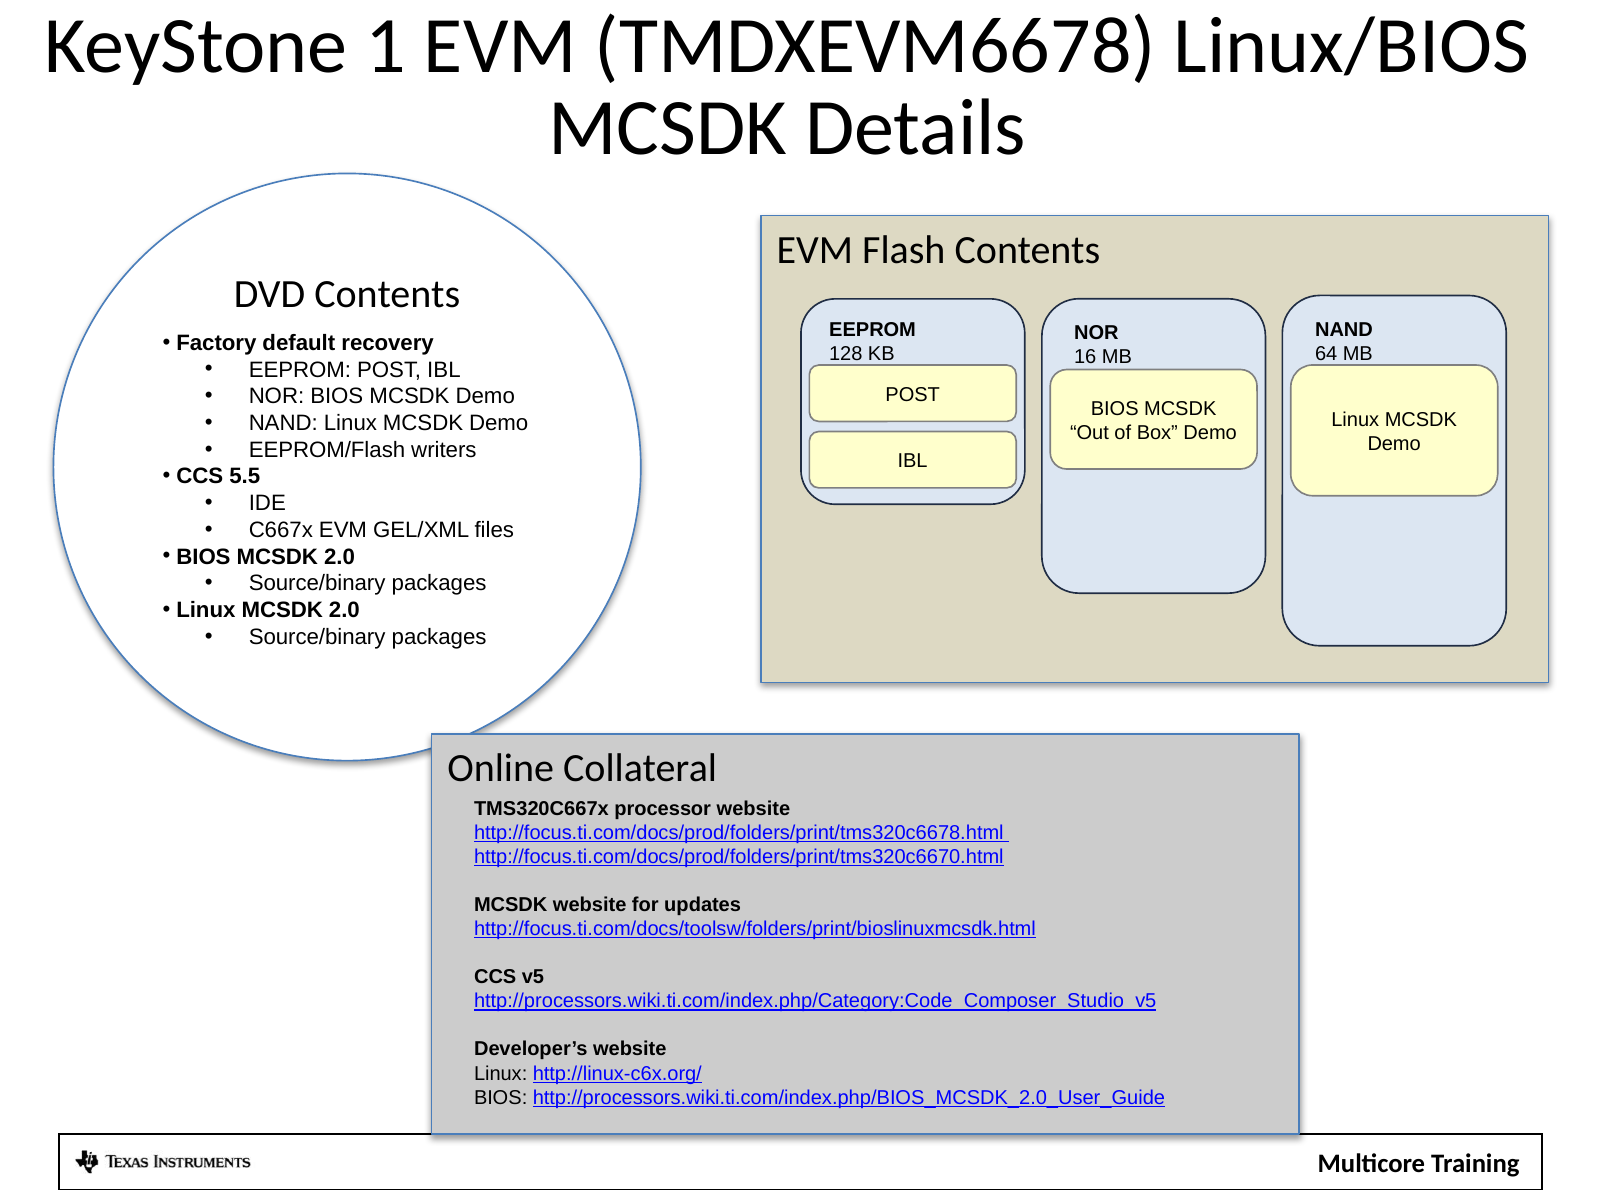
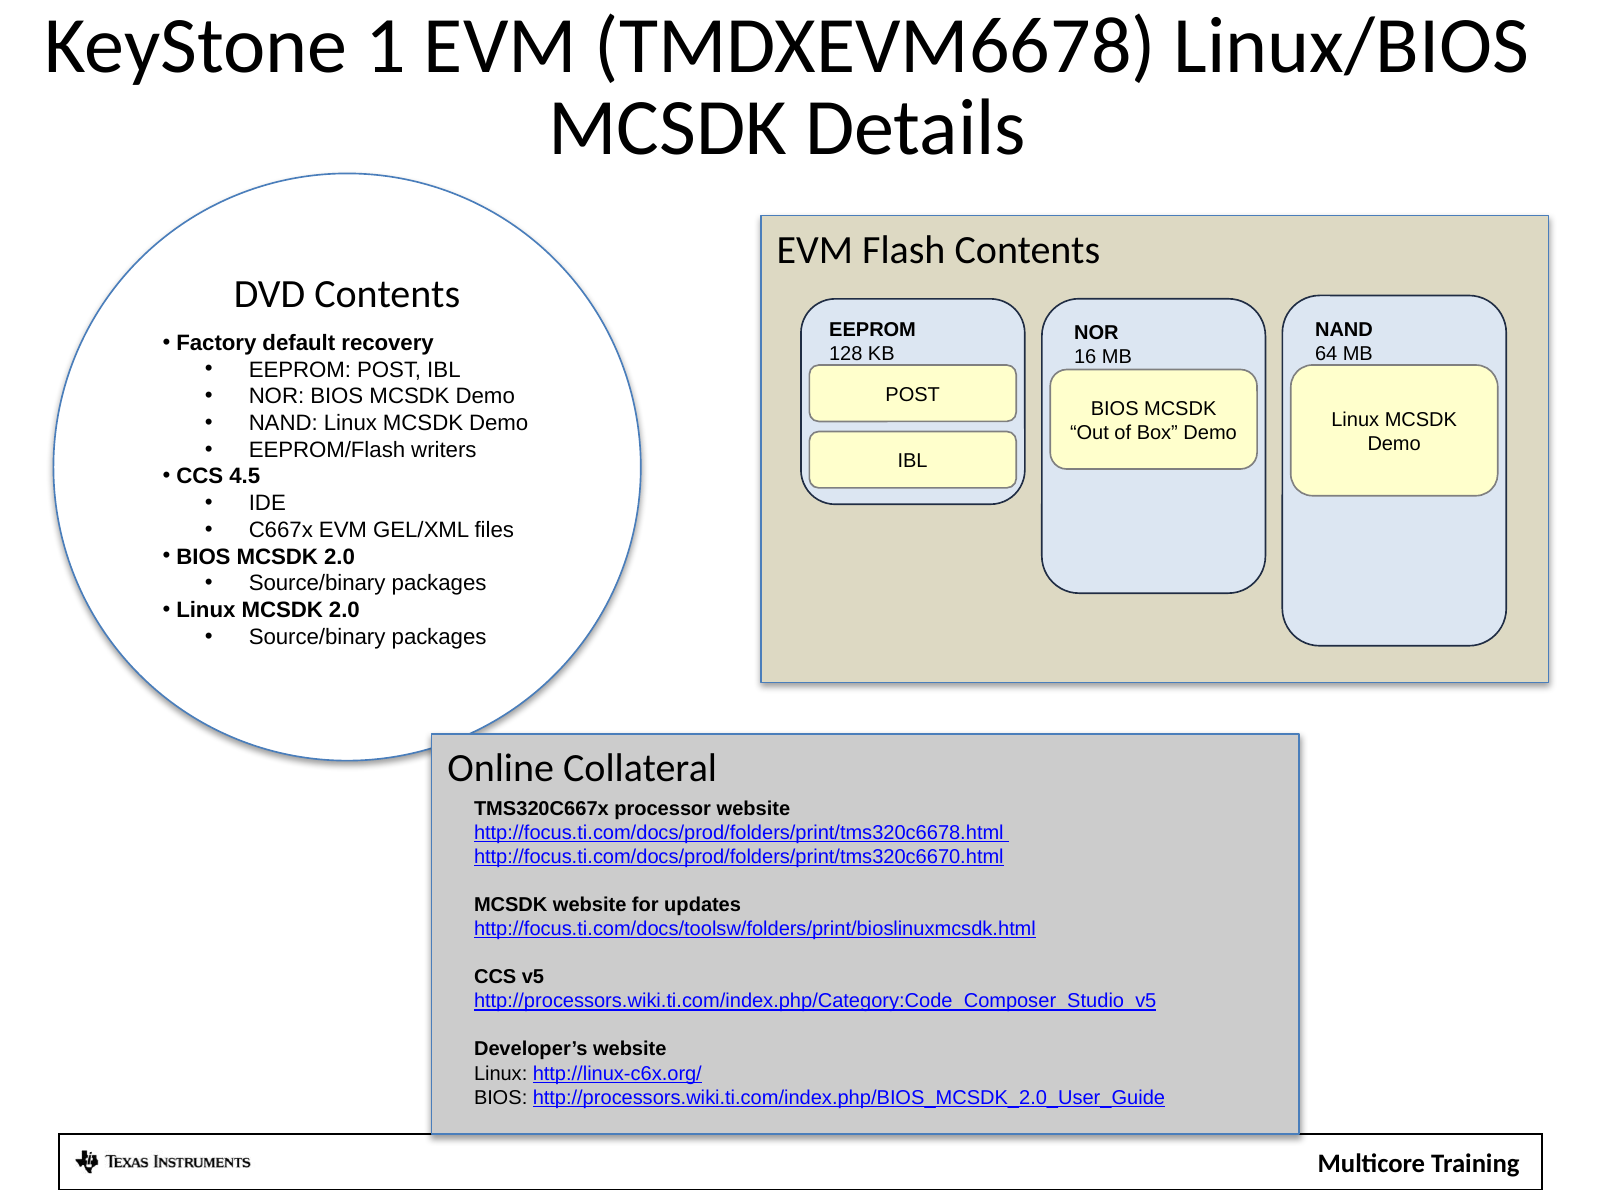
5.5: 5.5 -> 4.5
